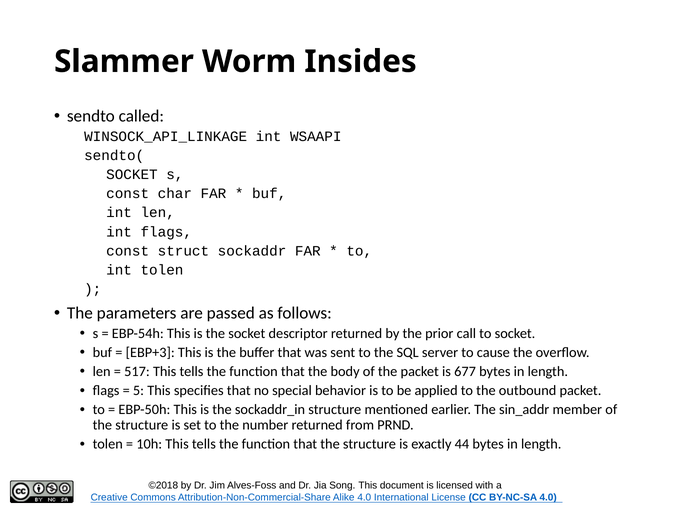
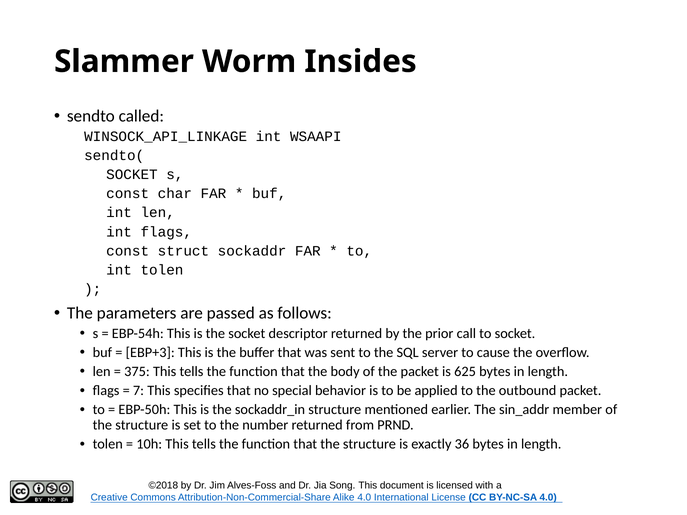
517: 517 -> 375
677: 677 -> 625
5: 5 -> 7
44: 44 -> 36
